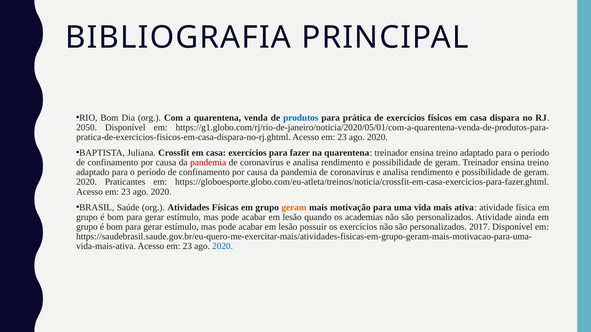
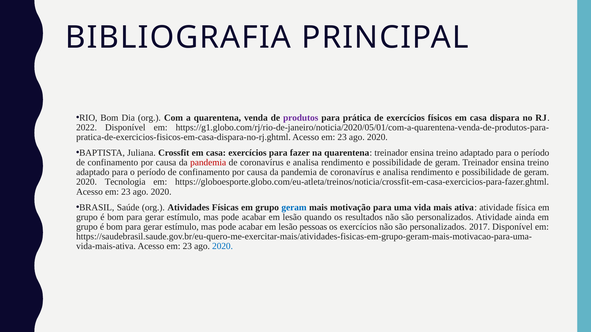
produtos colour: blue -> purple
2050: 2050 -> 2022
Praticantes: Praticantes -> Tecnologia
geram at (294, 208) colour: orange -> blue
academias: academias -> resultados
possuir: possuir -> pessoas
